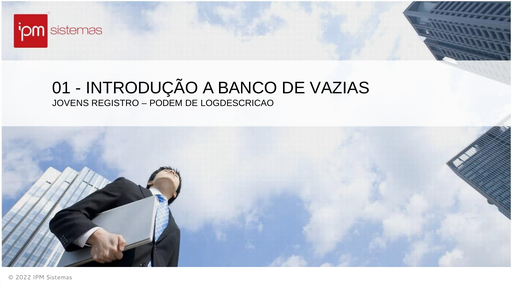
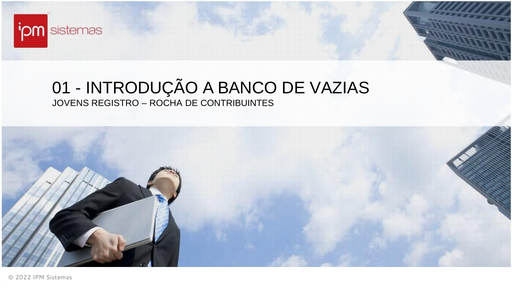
PODEM: PODEM -> ROCHA
LOGDESCRICAO: LOGDESCRICAO -> CONTRIBUINTES
